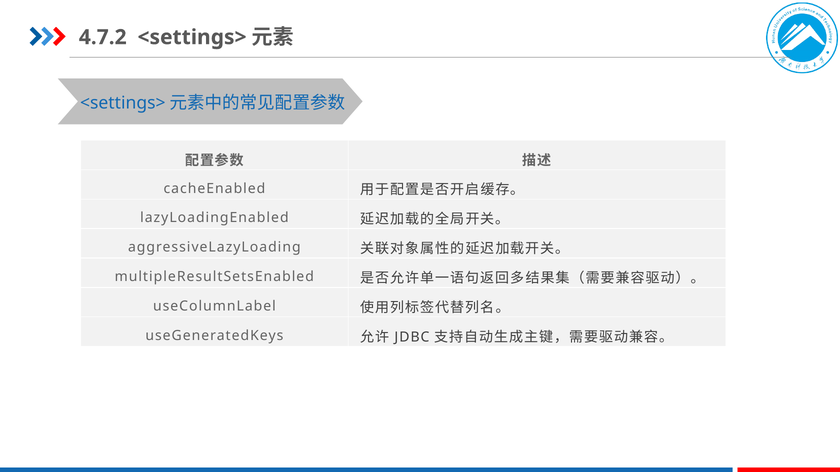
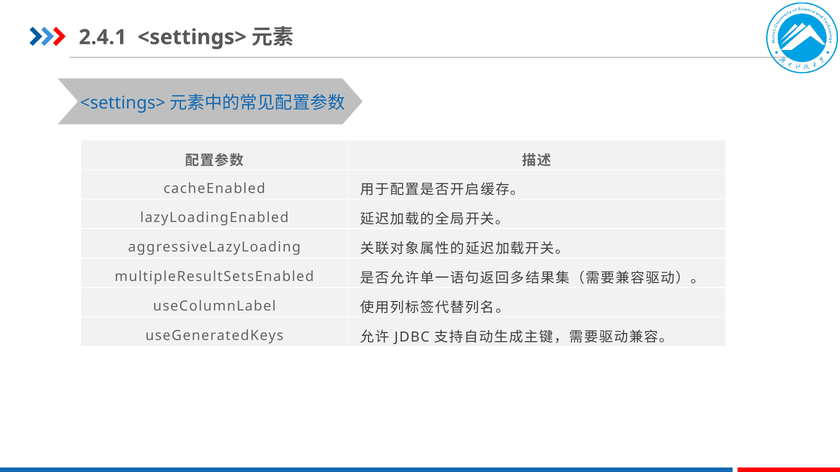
4.7.2: 4.7.2 -> 2.4.1
